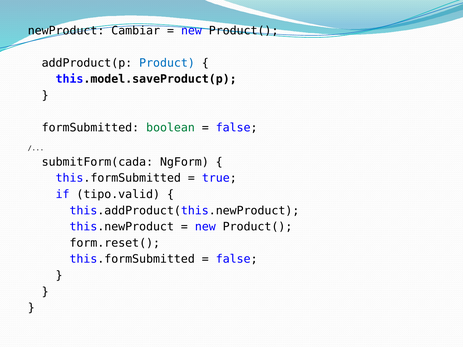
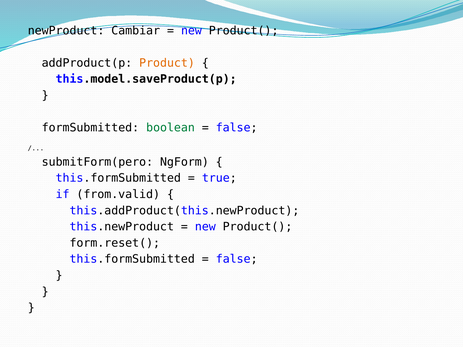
Product colour: blue -> orange
submitForm(cada: submitForm(cada -> submitForm(pero
tipo.valid: tipo.valid -> from.valid
